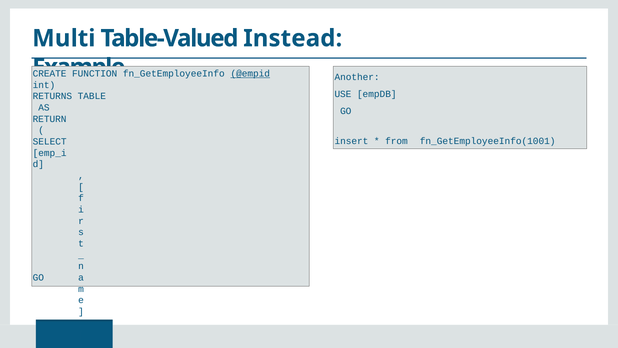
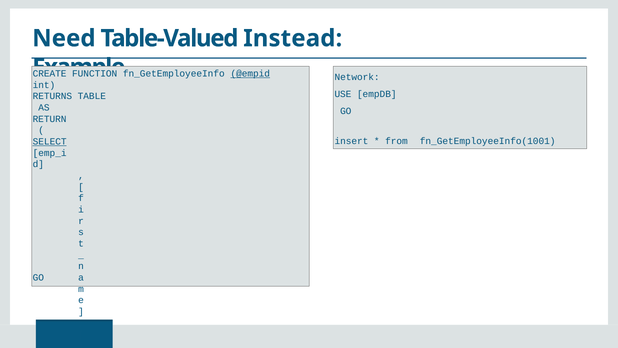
Multi: Multi -> Need
Another: Another -> Network
SELECT underline: none -> present
